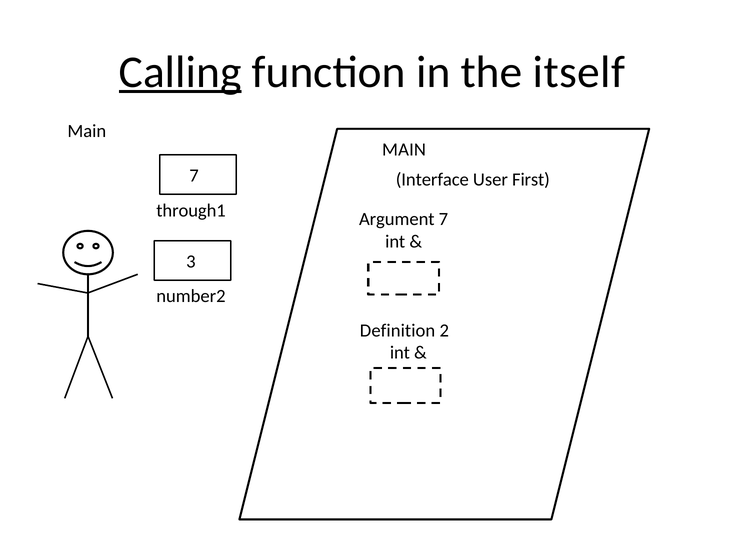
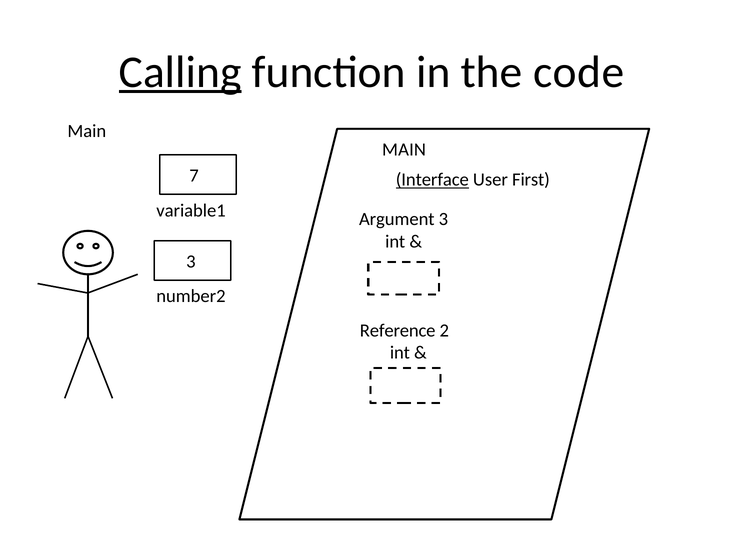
itself: itself -> code
Interface underline: none -> present
through1: through1 -> variable1
Argument 7: 7 -> 3
Definition: Definition -> Reference
